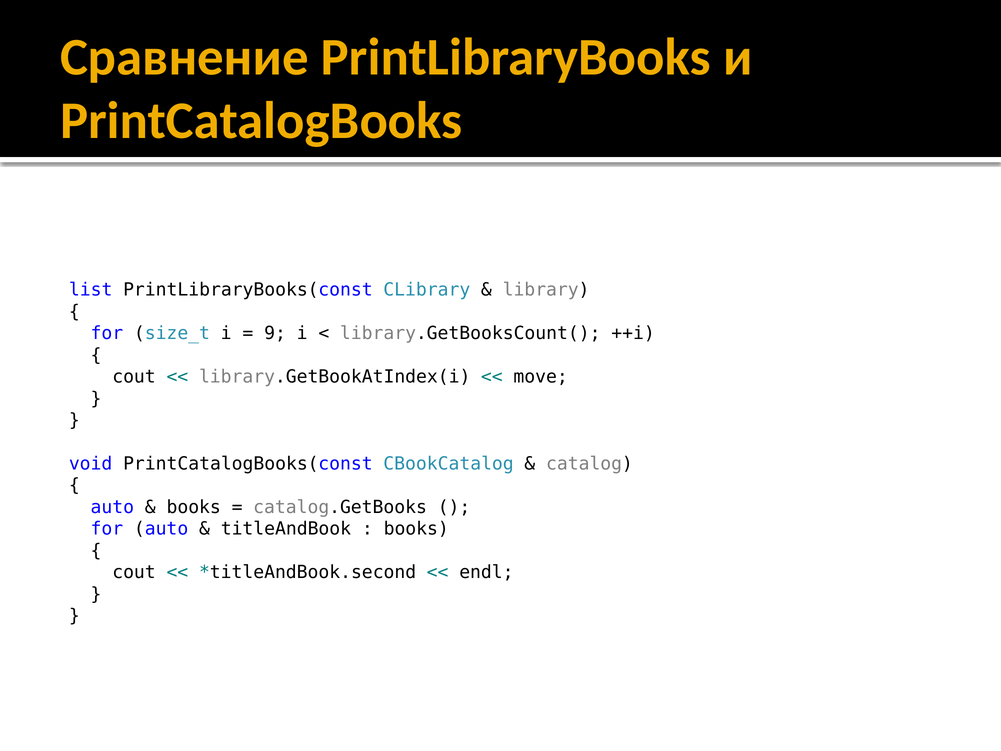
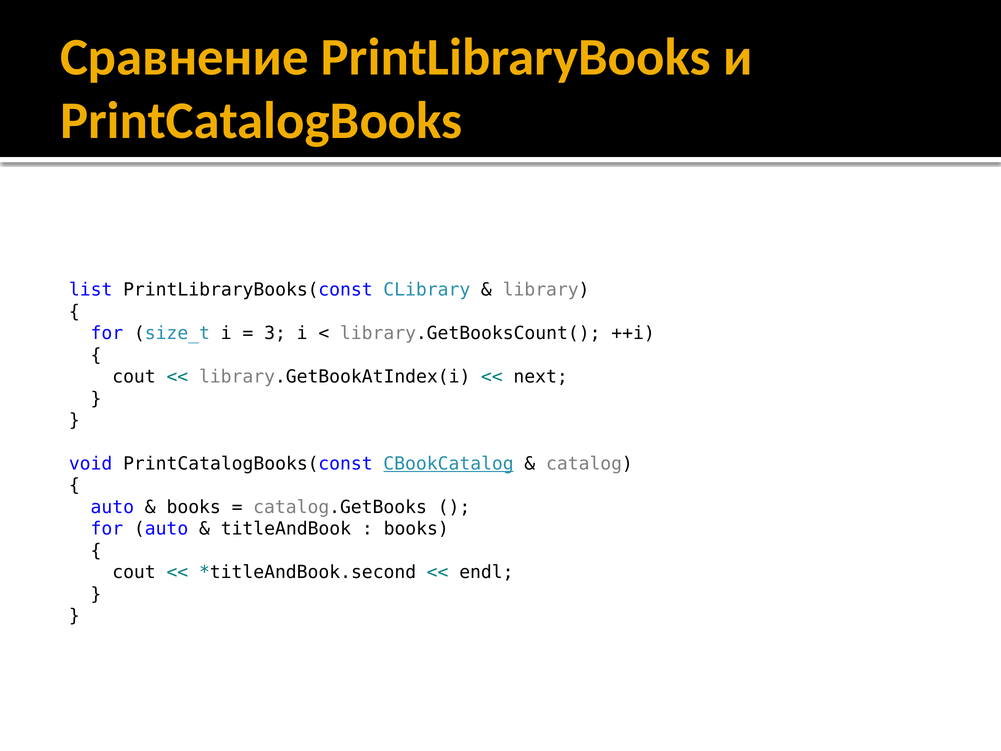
9: 9 -> 3
move: move -> next
CBookCatalog underline: none -> present
